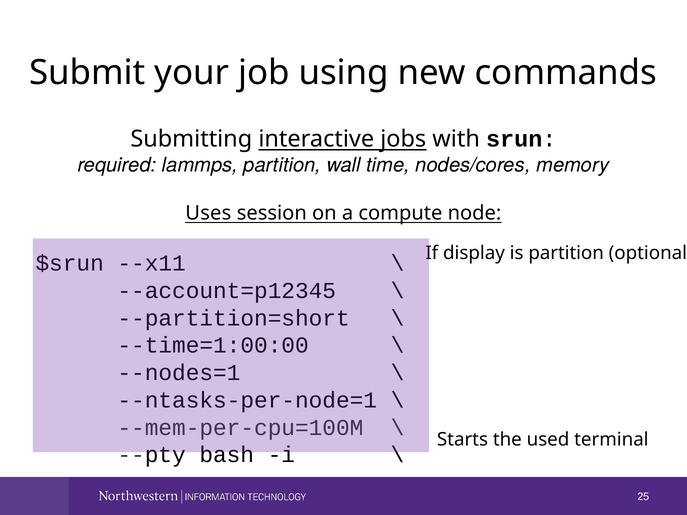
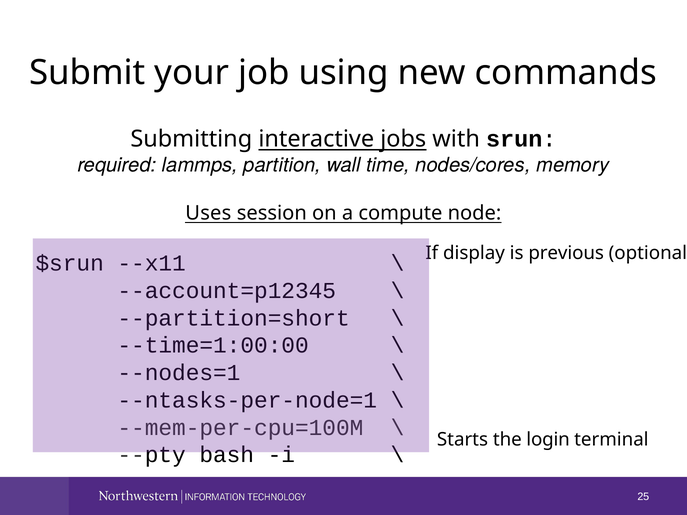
is partition: partition -> previous
used: used -> login
